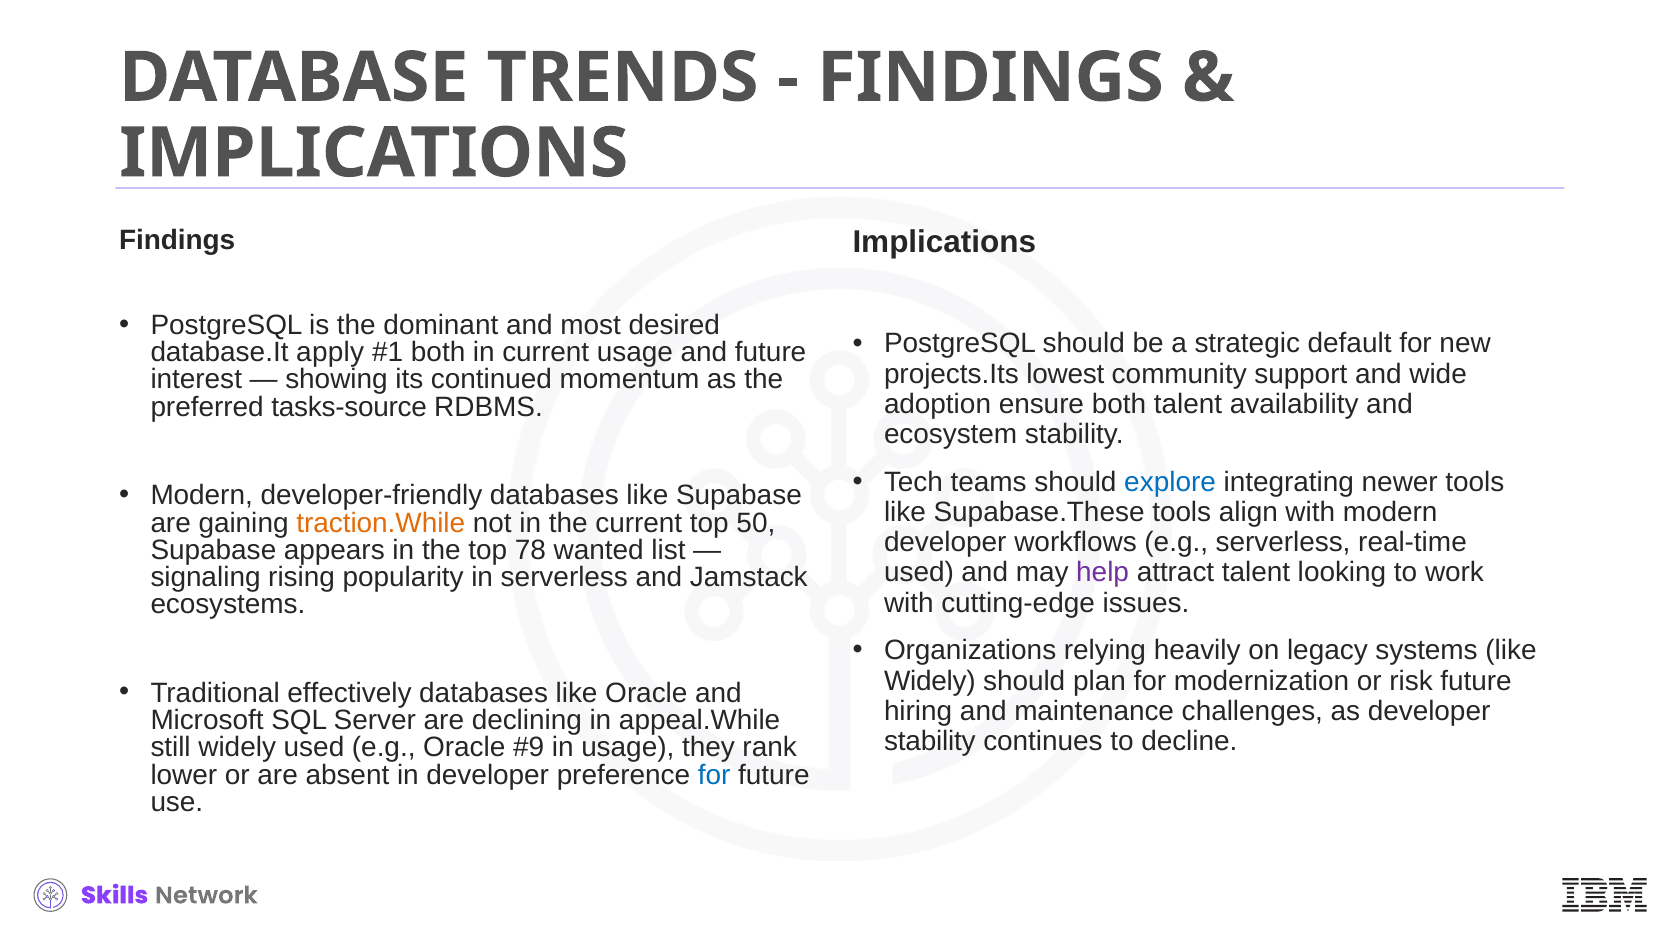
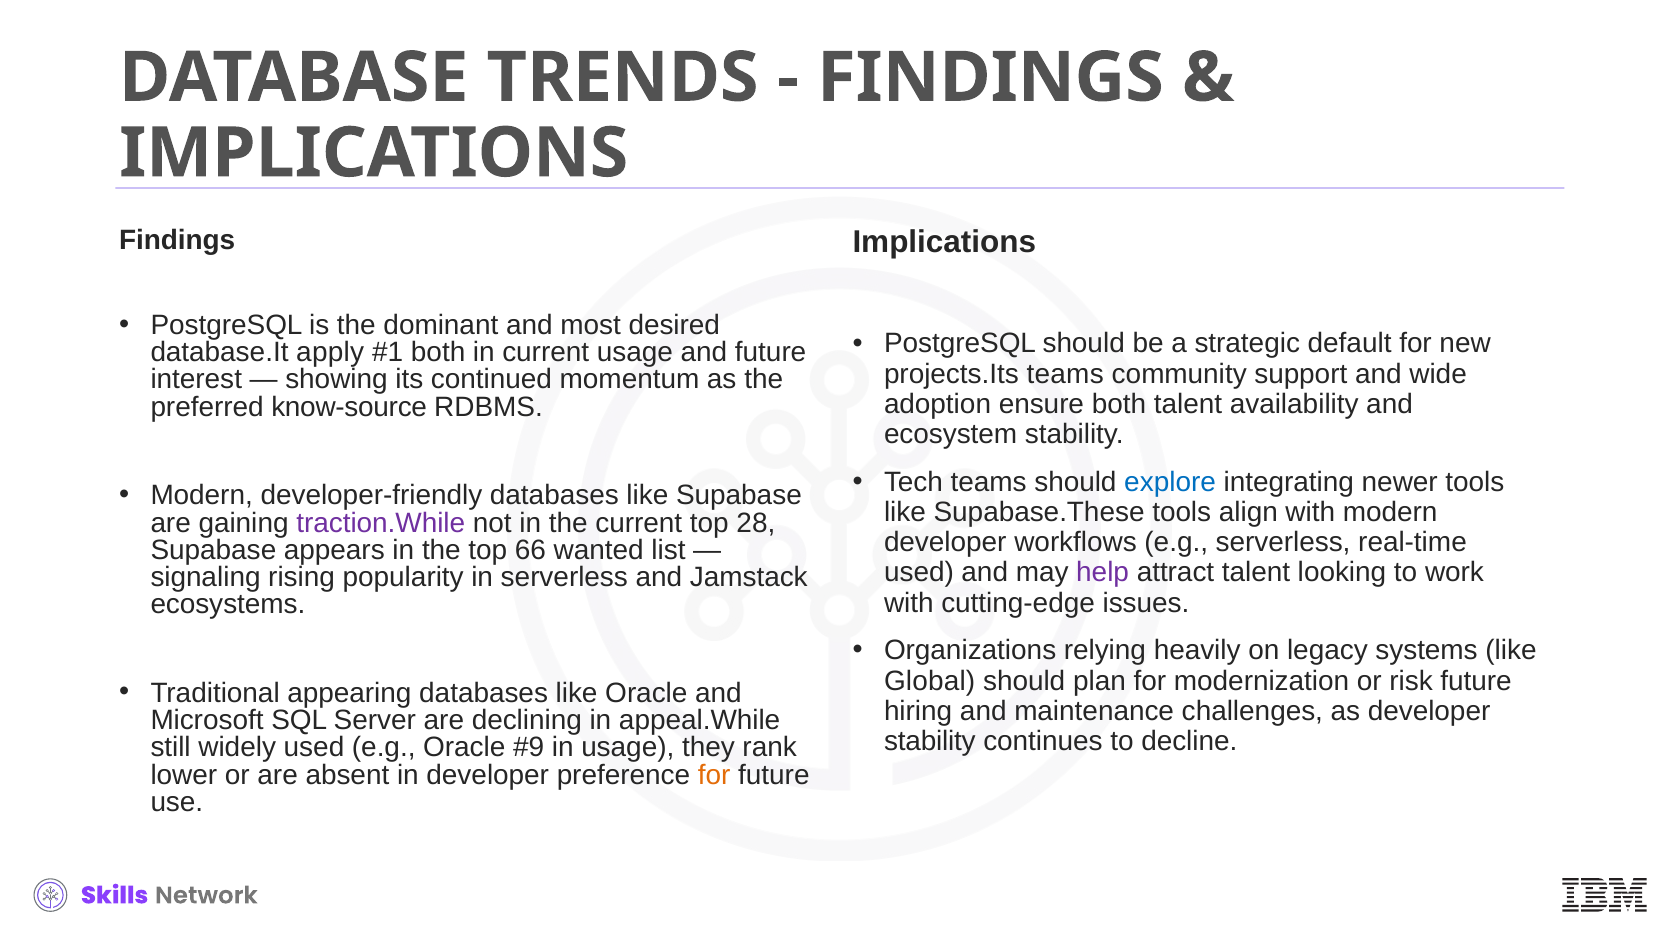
projects.Its lowest: lowest -> teams
tasks-source: tasks-source -> know-source
traction.While colour: orange -> purple
50: 50 -> 28
78: 78 -> 66
Widely at (930, 681): Widely -> Global
effectively: effectively -> appearing
for at (714, 775) colour: blue -> orange
